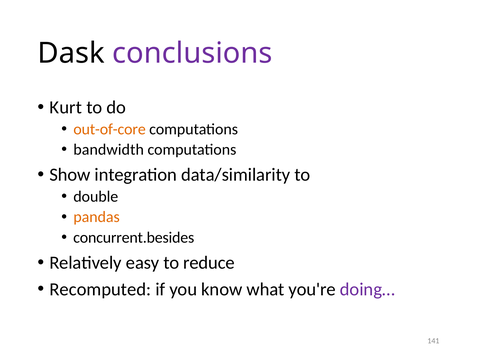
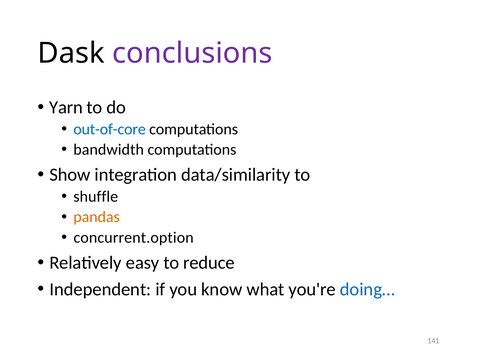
Kurt: Kurt -> Yarn
out-of-core colour: orange -> blue
double: double -> shuffle
concurrent.besides: concurrent.besides -> concurrent.option
Recomputed: Recomputed -> Independent
doing… colour: purple -> blue
